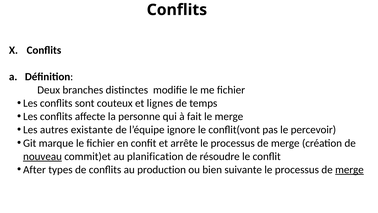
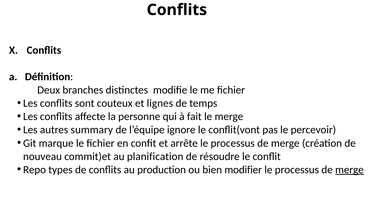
existante: existante -> summary
nouveau underline: present -> none
After: After -> Repo
suivante: suivante -> modifier
